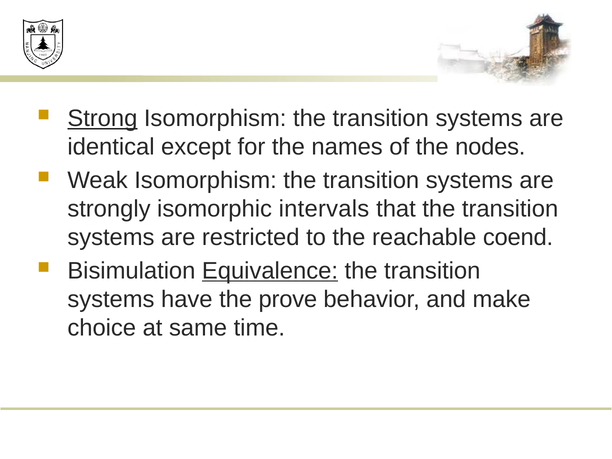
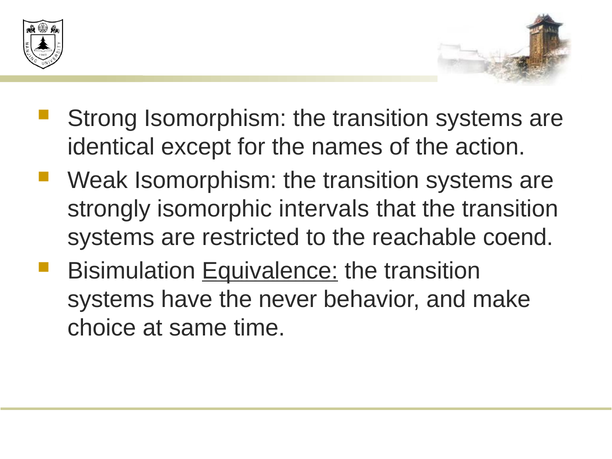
Strong underline: present -> none
nodes: nodes -> action
prove: prove -> never
